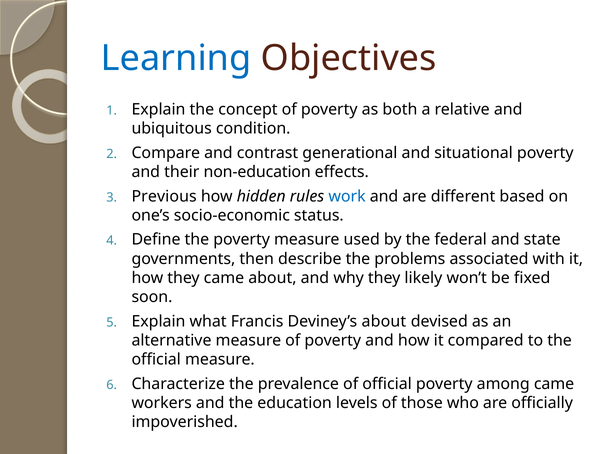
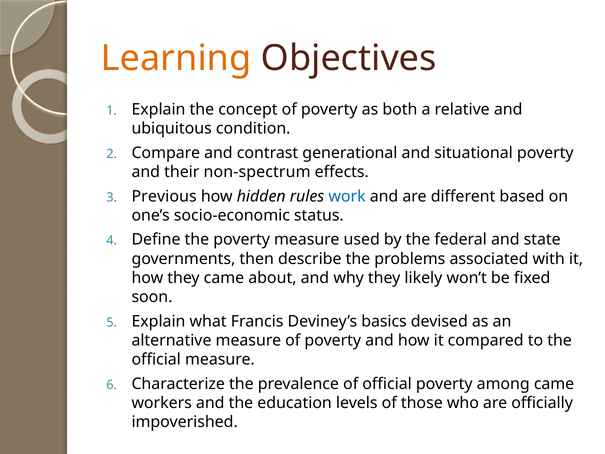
Learning colour: blue -> orange
non-education: non-education -> non-spectrum
Deviney’s about: about -> basics
